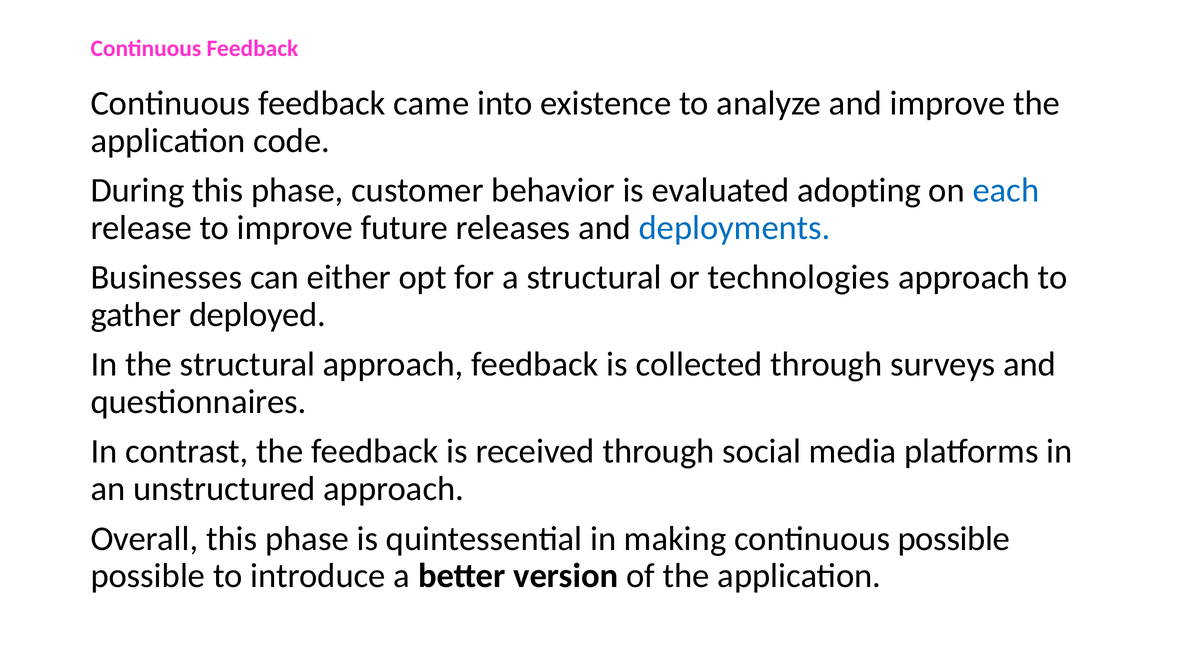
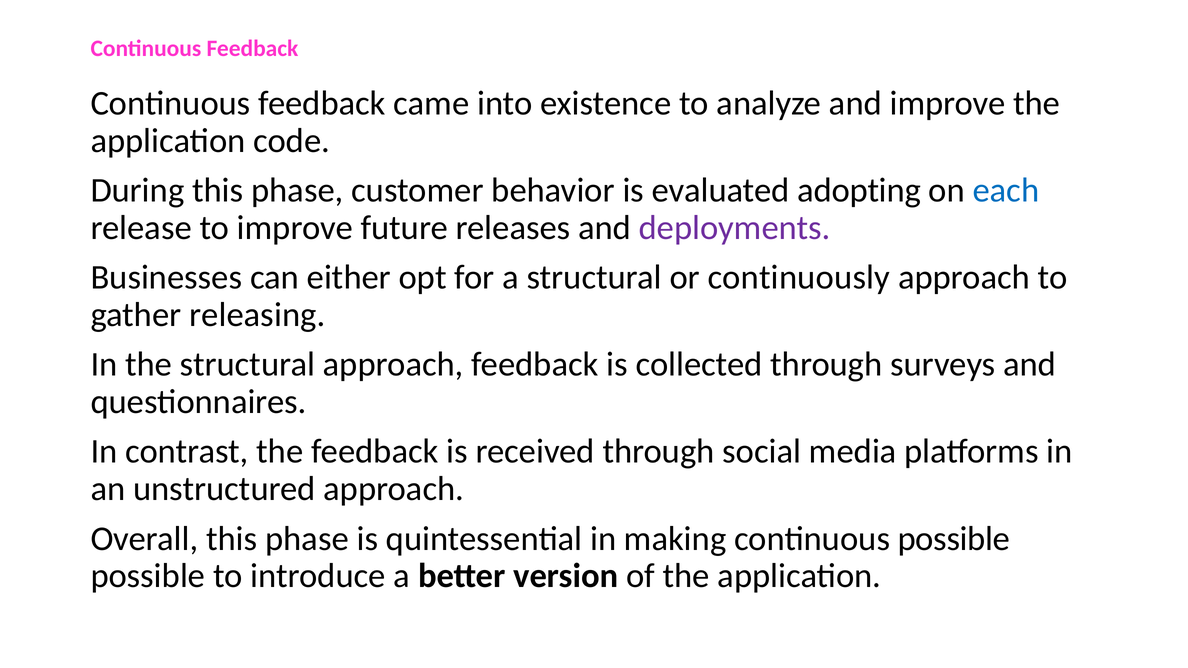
deployments colour: blue -> purple
technologies: technologies -> continuously
deployed: deployed -> releasing
